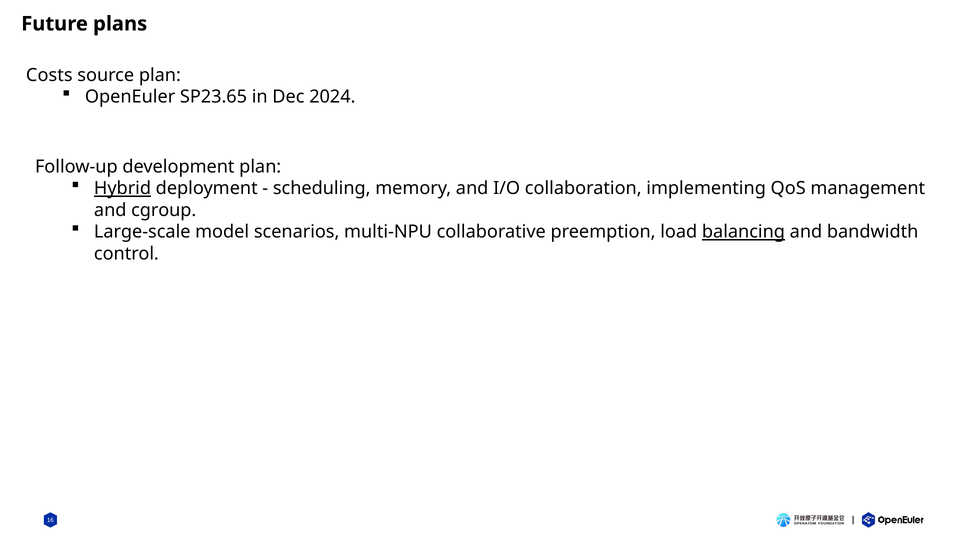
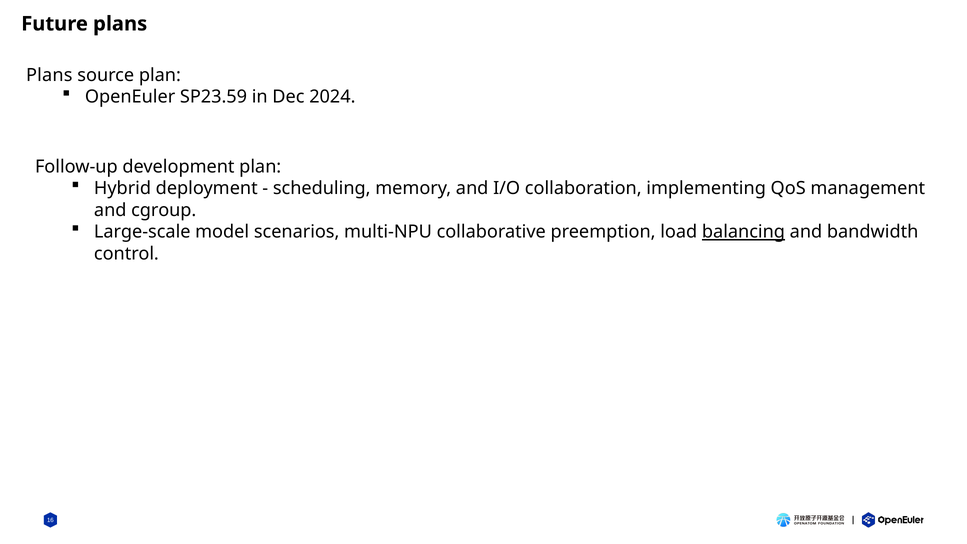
Costs at (49, 75): Costs -> Plans
SP23.65: SP23.65 -> SP23.59
Hybrid underline: present -> none
